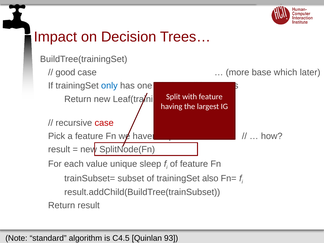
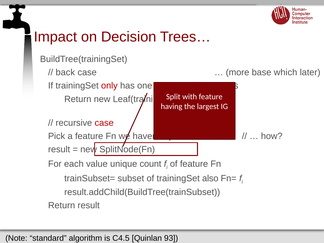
good: good -> back
only colour: blue -> red
sleep: sleep -> count
